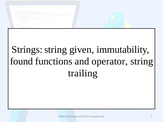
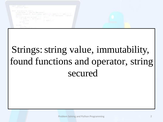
given: given -> value
trailing: trailing -> secured
